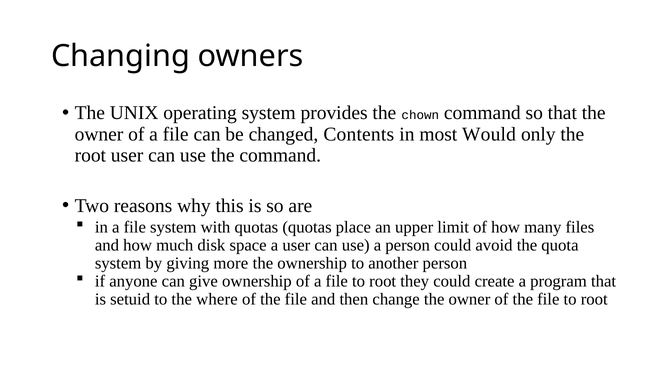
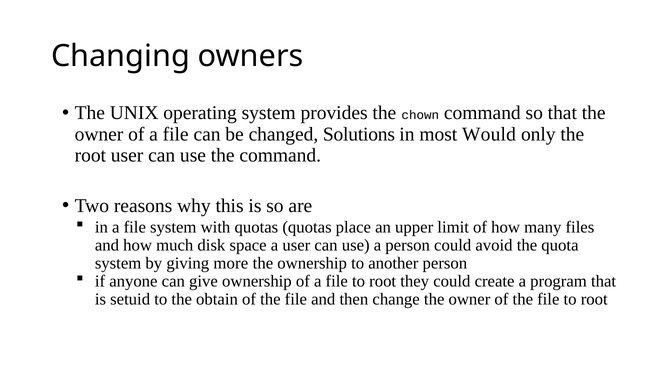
Contents: Contents -> Solutions
where: where -> obtain
